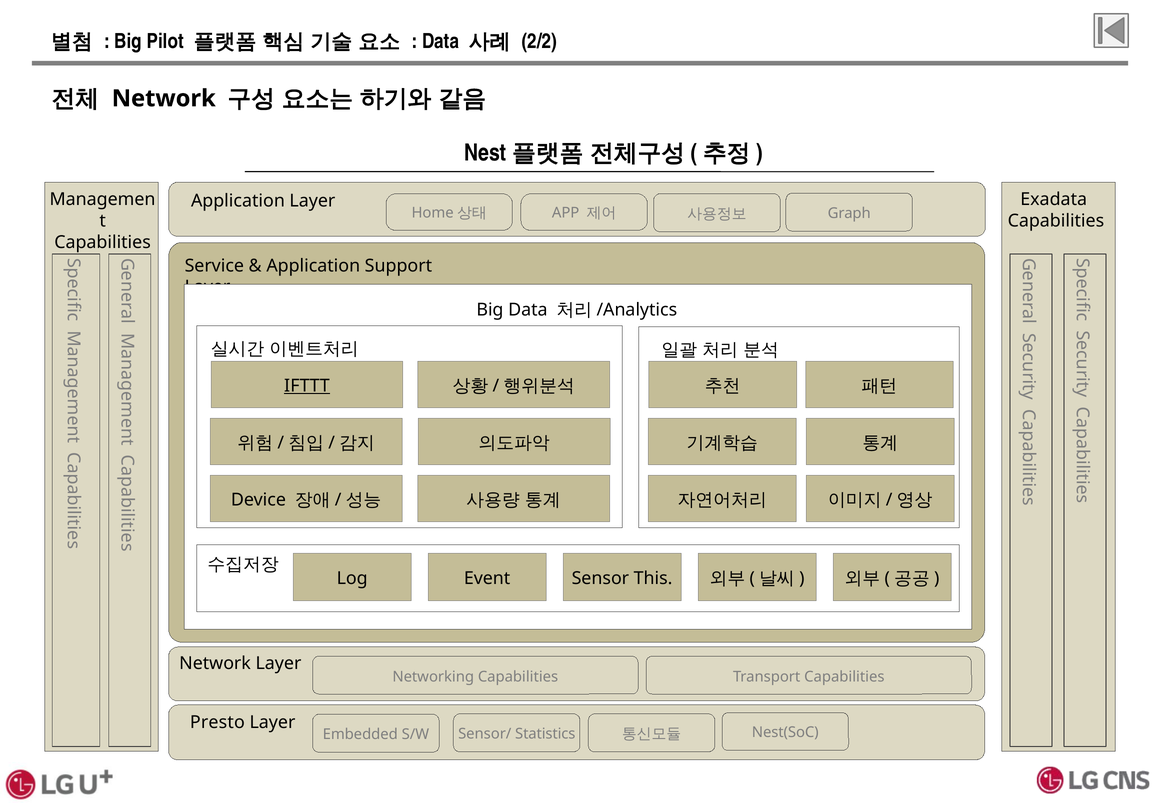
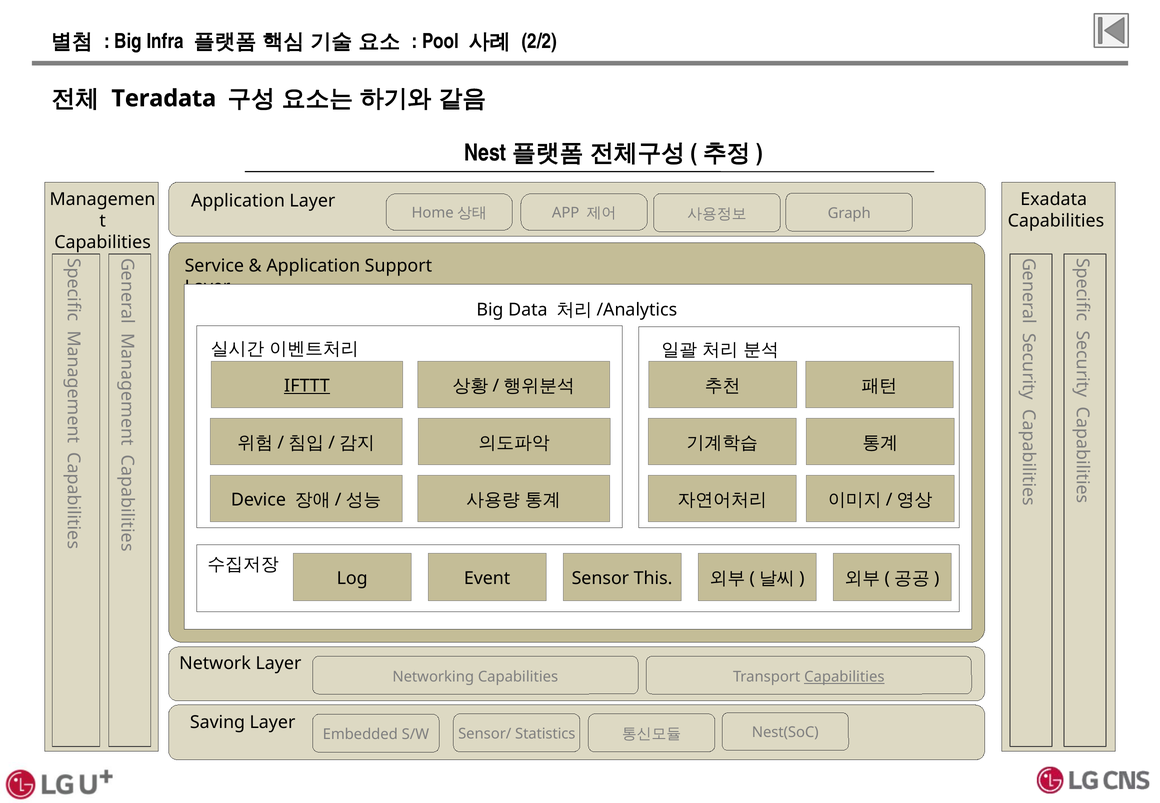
Pilot: Pilot -> Infra
Data at (441, 41): Data -> Pool
Network at (164, 98): Network -> Teradata
Capabilities at (844, 677) underline: none -> present
Presto: Presto -> Saving
